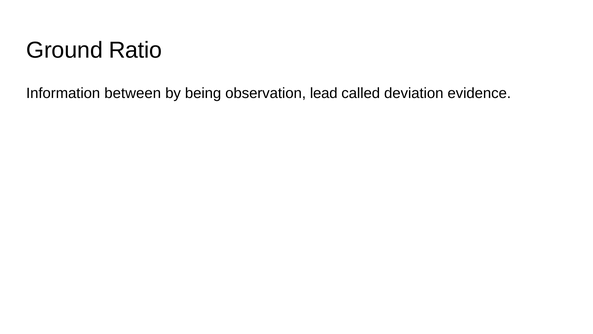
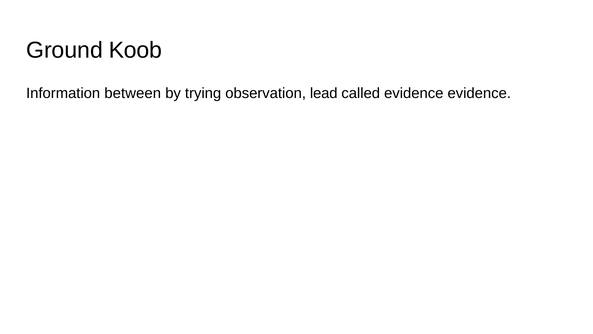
Ratio: Ratio -> Koob
being: being -> trying
called deviation: deviation -> evidence
